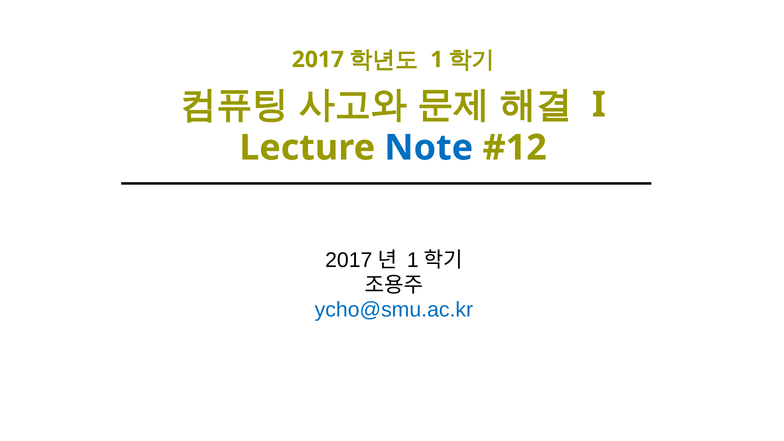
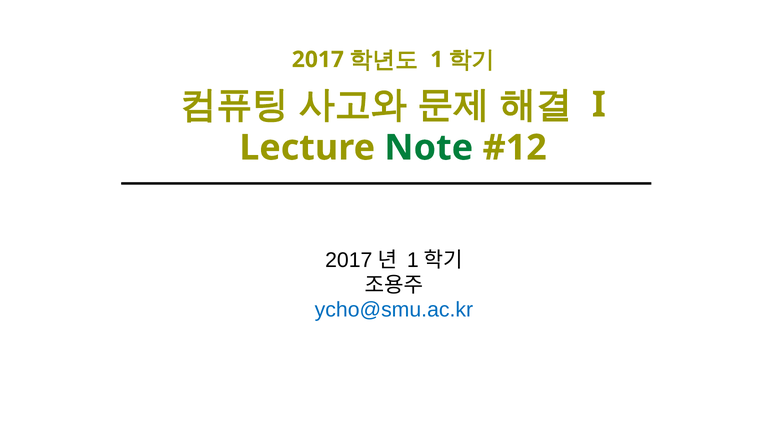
Note colour: blue -> green
